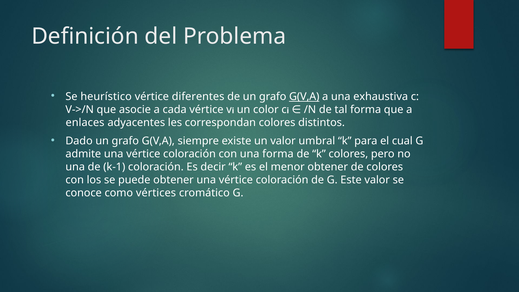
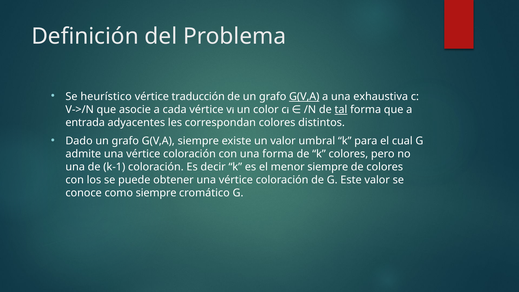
diferentes: diferentes -> traducción
tal underline: none -> present
enlaces: enlaces -> entrada
menor obtener: obtener -> siempre
como vértices: vértices -> siempre
